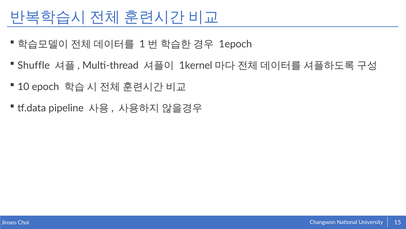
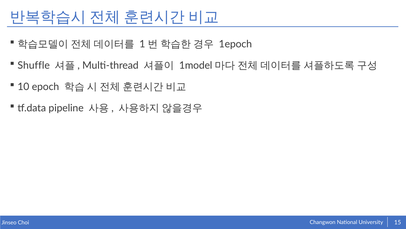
1kernel: 1kernel -> 1model
